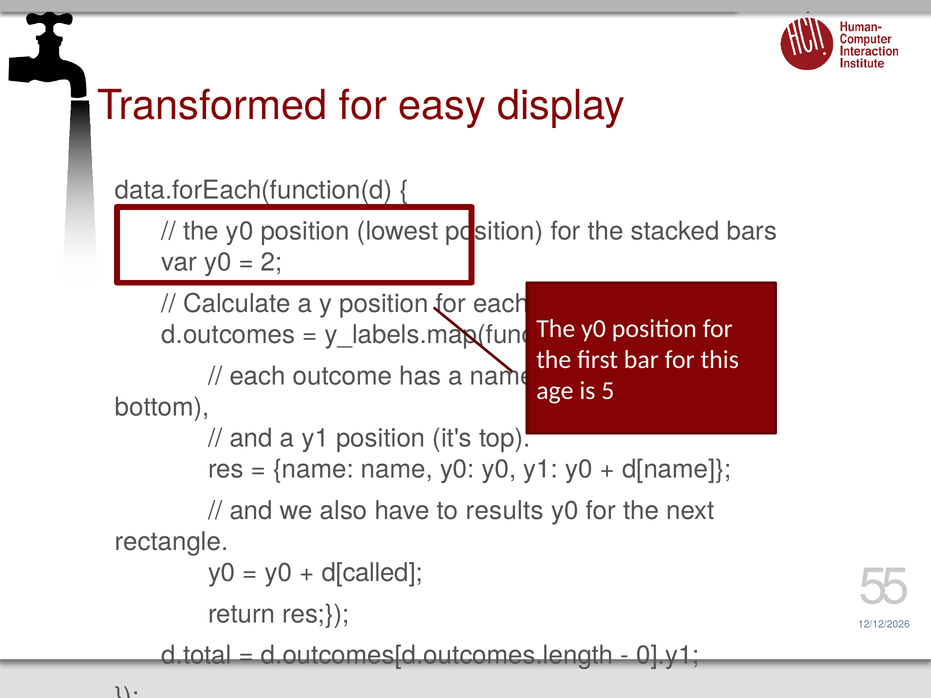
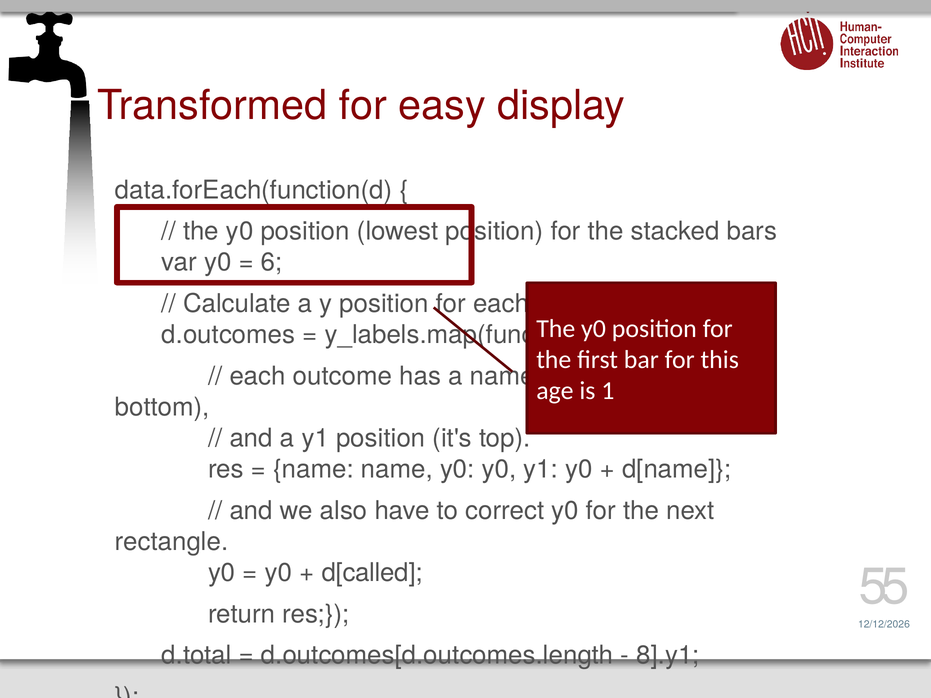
2: 2 -> 6
5: 5 -> 1
results: results -> correct
0].y1: 0].y1 -> 8].y1
